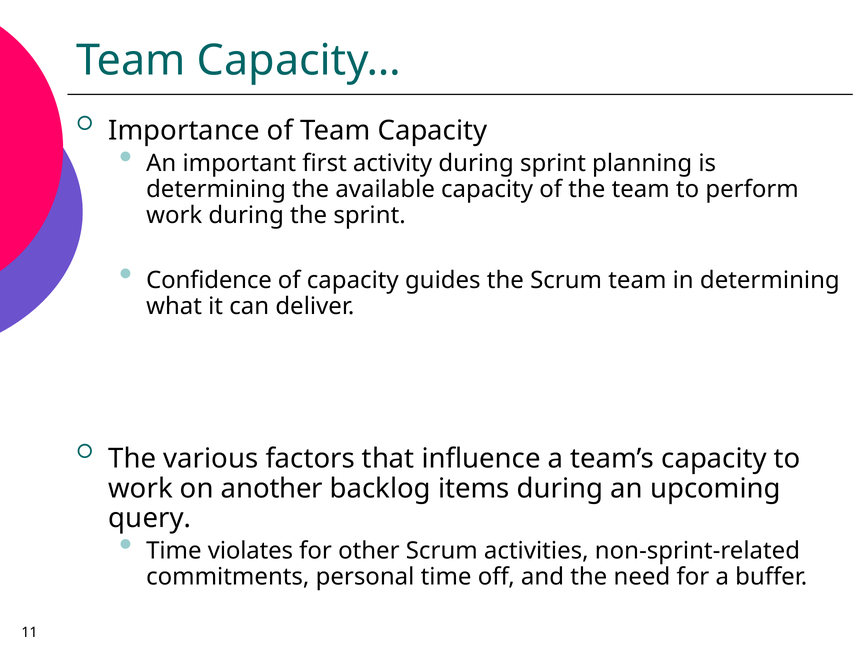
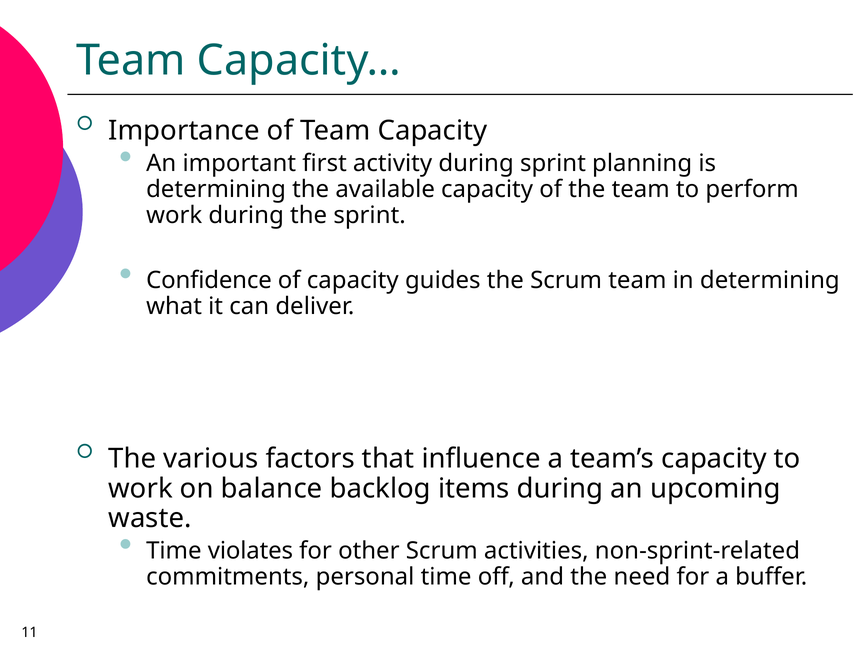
another: another -> balance
query: query -> waste
